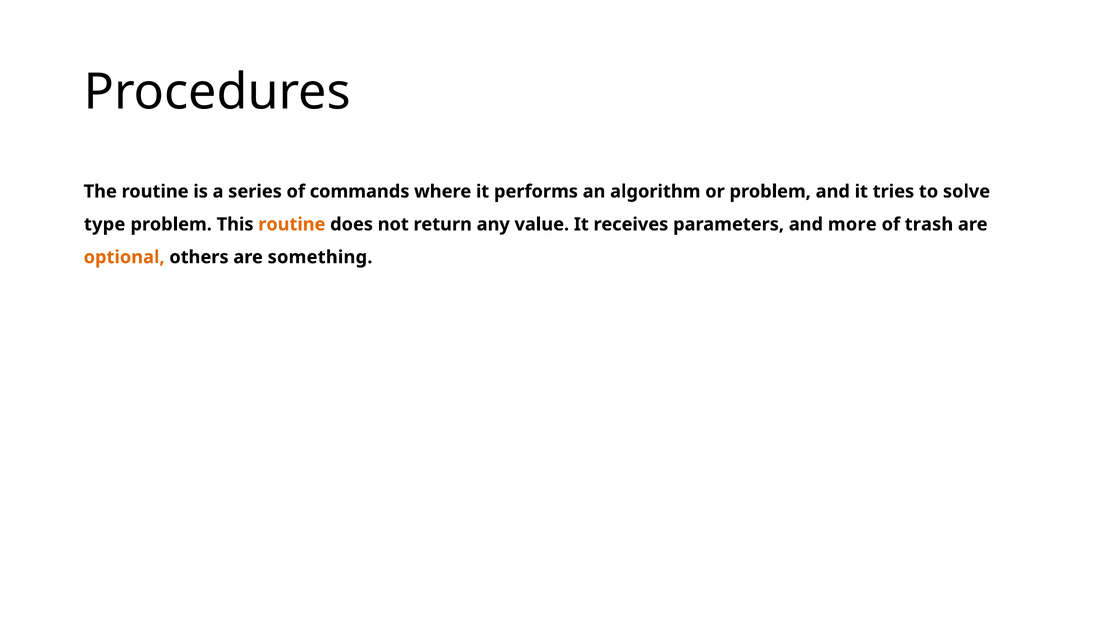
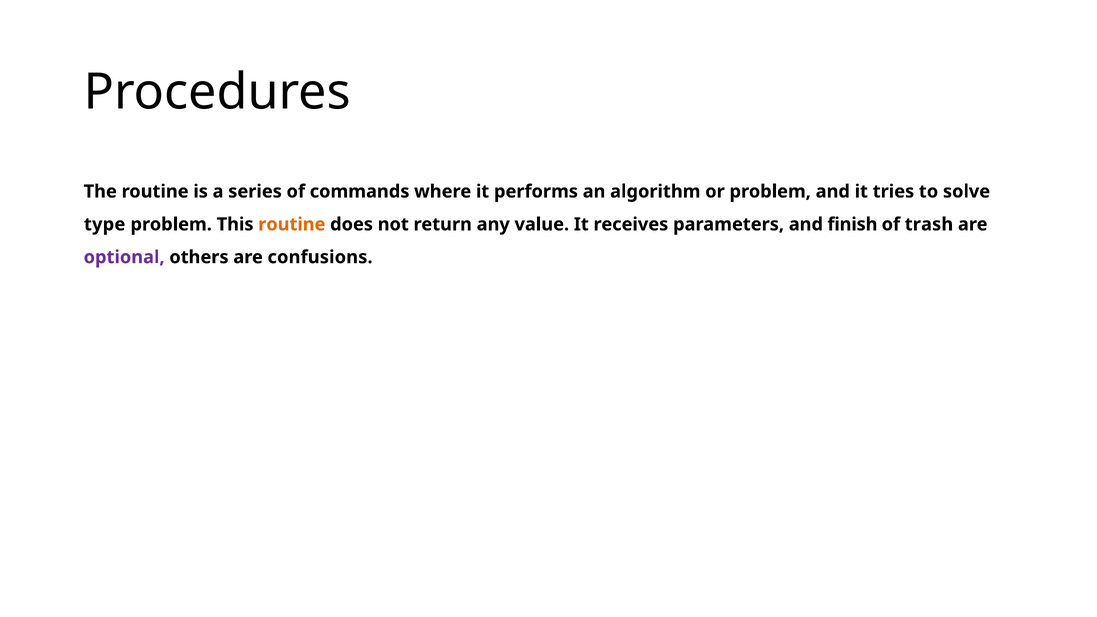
more: more -> finish
optional colour: orange -> purple
something: something -> confusions
